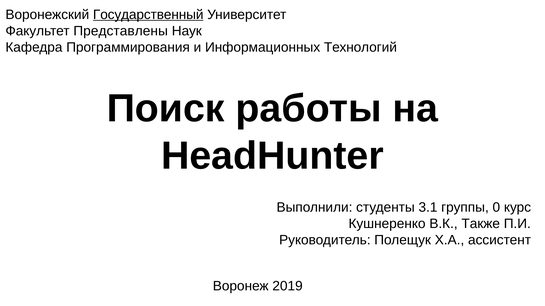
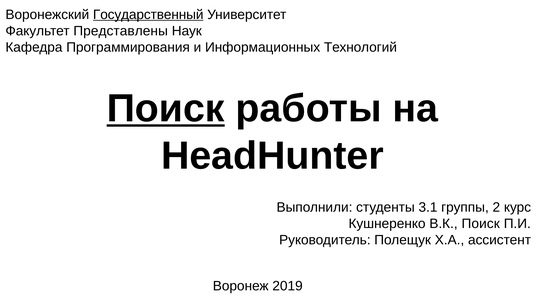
Поиск at (166, 109) underline: none -> present
0: 0 -> 2
В.К Также: Также -> Поиск
